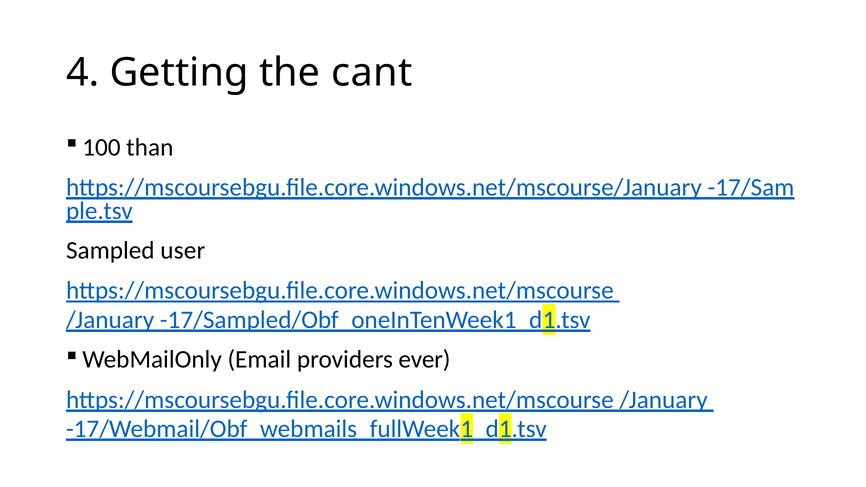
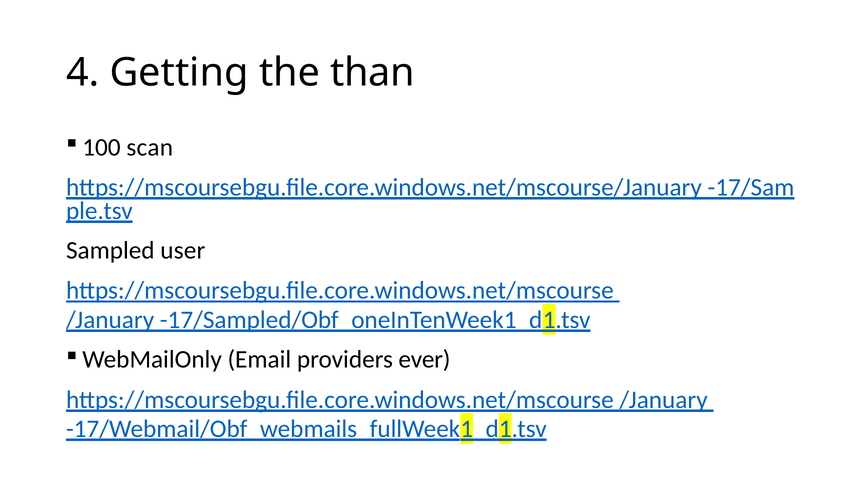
cant: cant -> than
than: than -> scan
